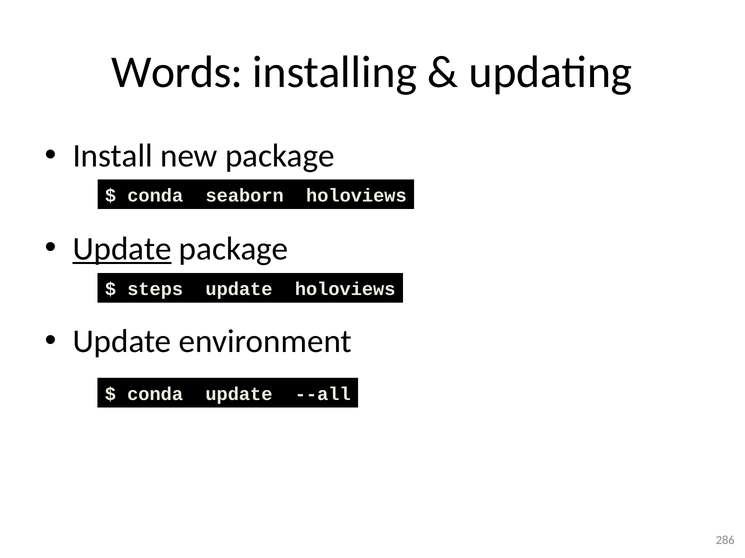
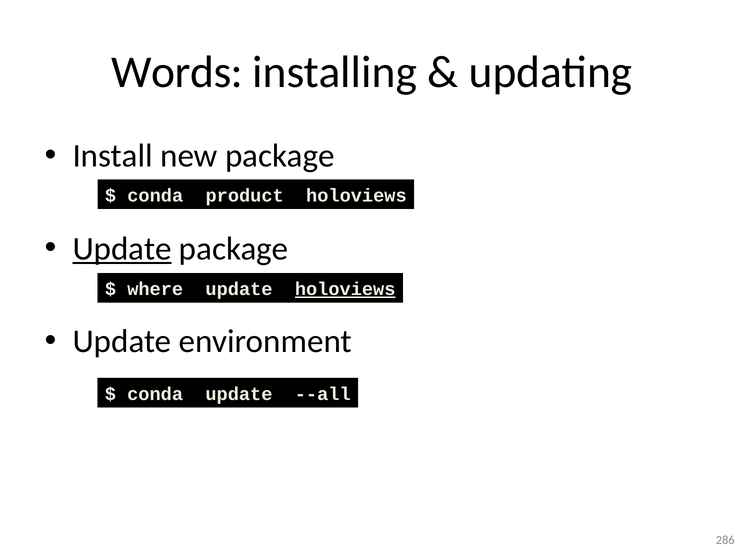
seaborn: seaborn -> product
steps: steps -> where
holoviews at (345, 290) underline: none -> present
